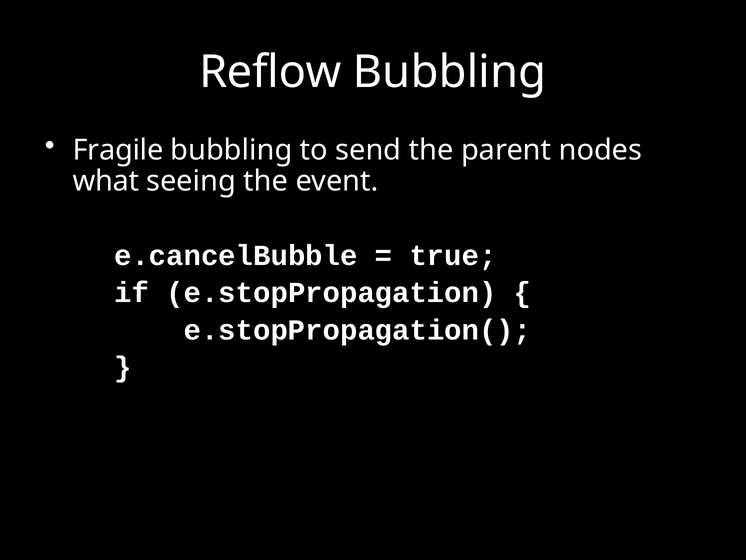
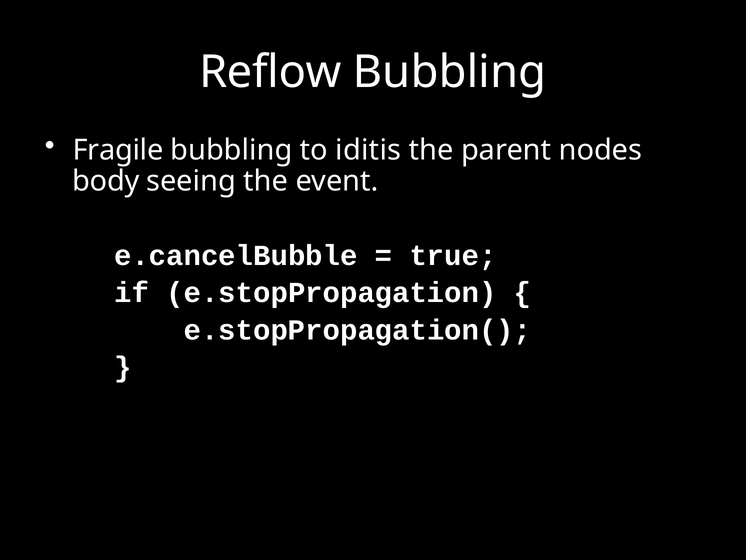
send: send -> iditis
what: what -> body
